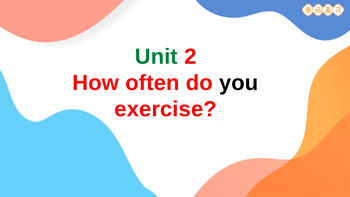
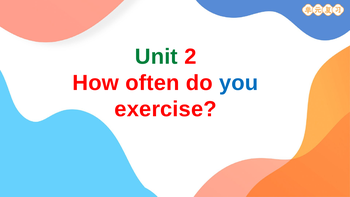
you colour: black -> blue
